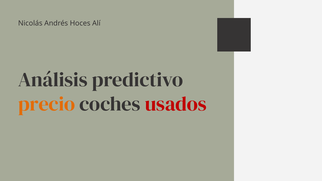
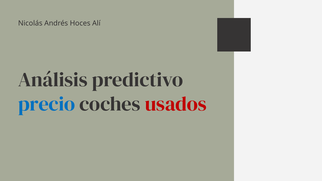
precio colour: orange -> blue
